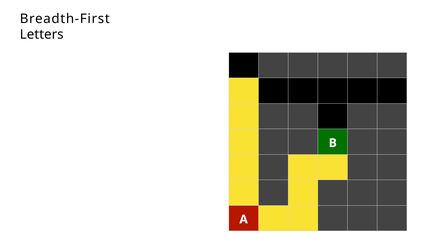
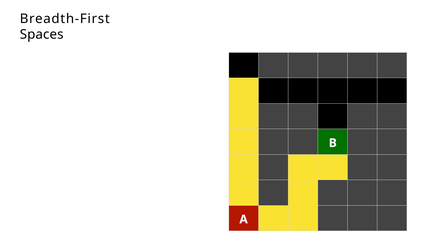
Letters: Letters -> Spaces
